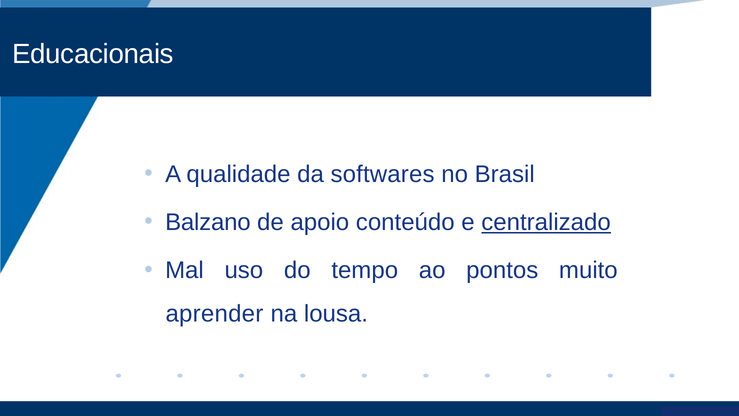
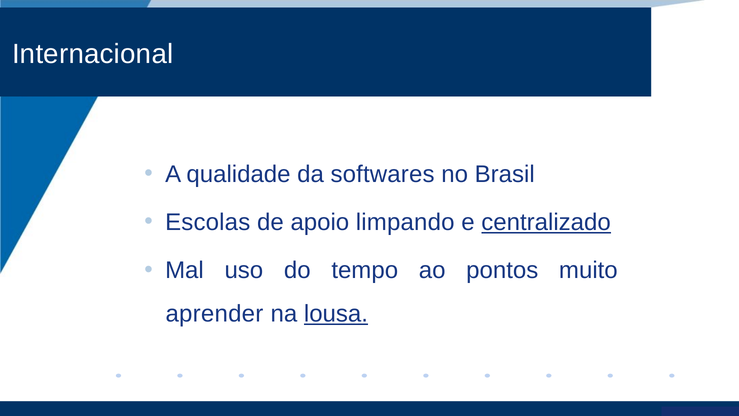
Educacionais: Educacionais -> Internacional
Balzano: Balzano -> Escolas
conteúdo: conteúdo -> limpando
lousa underline: none -> present
